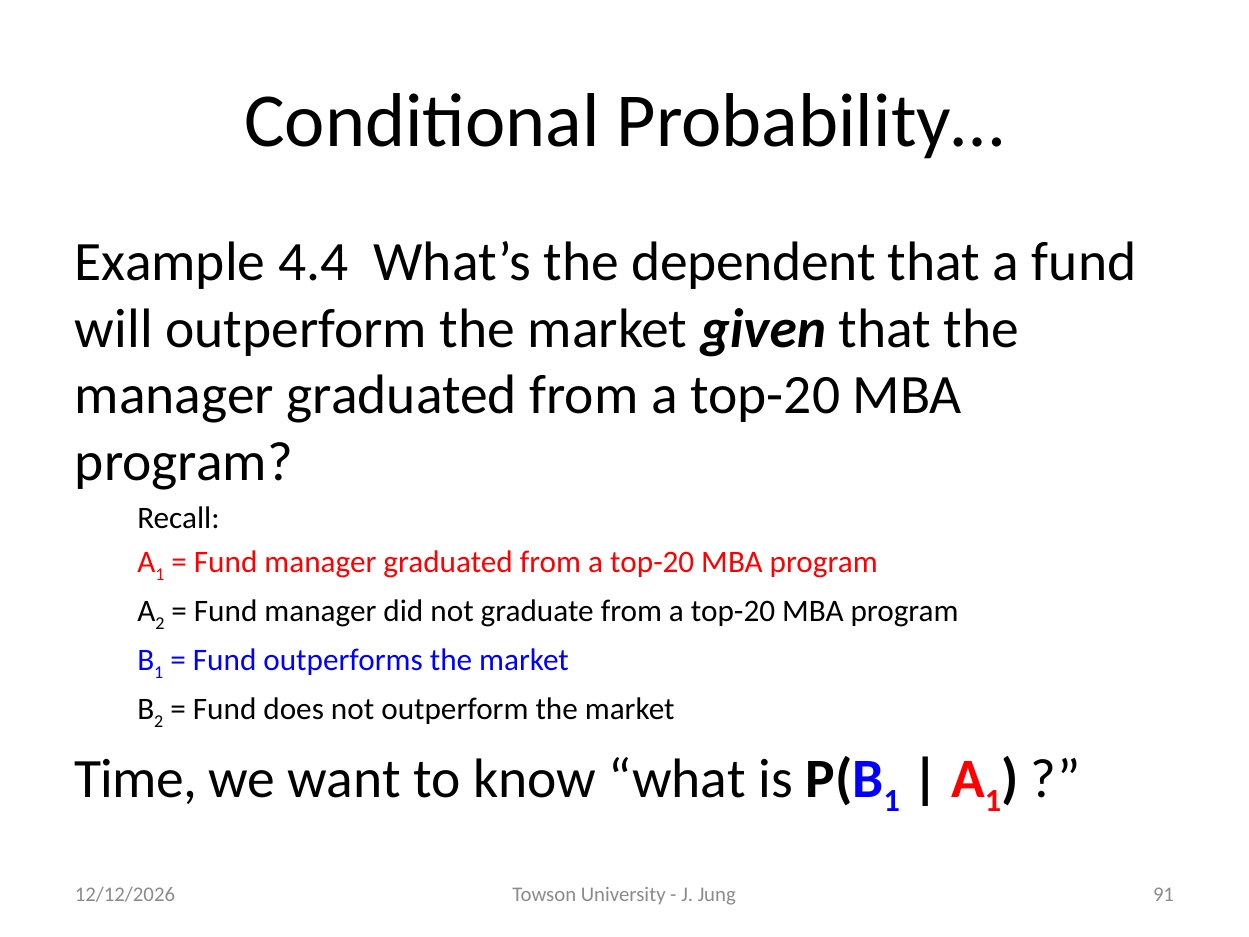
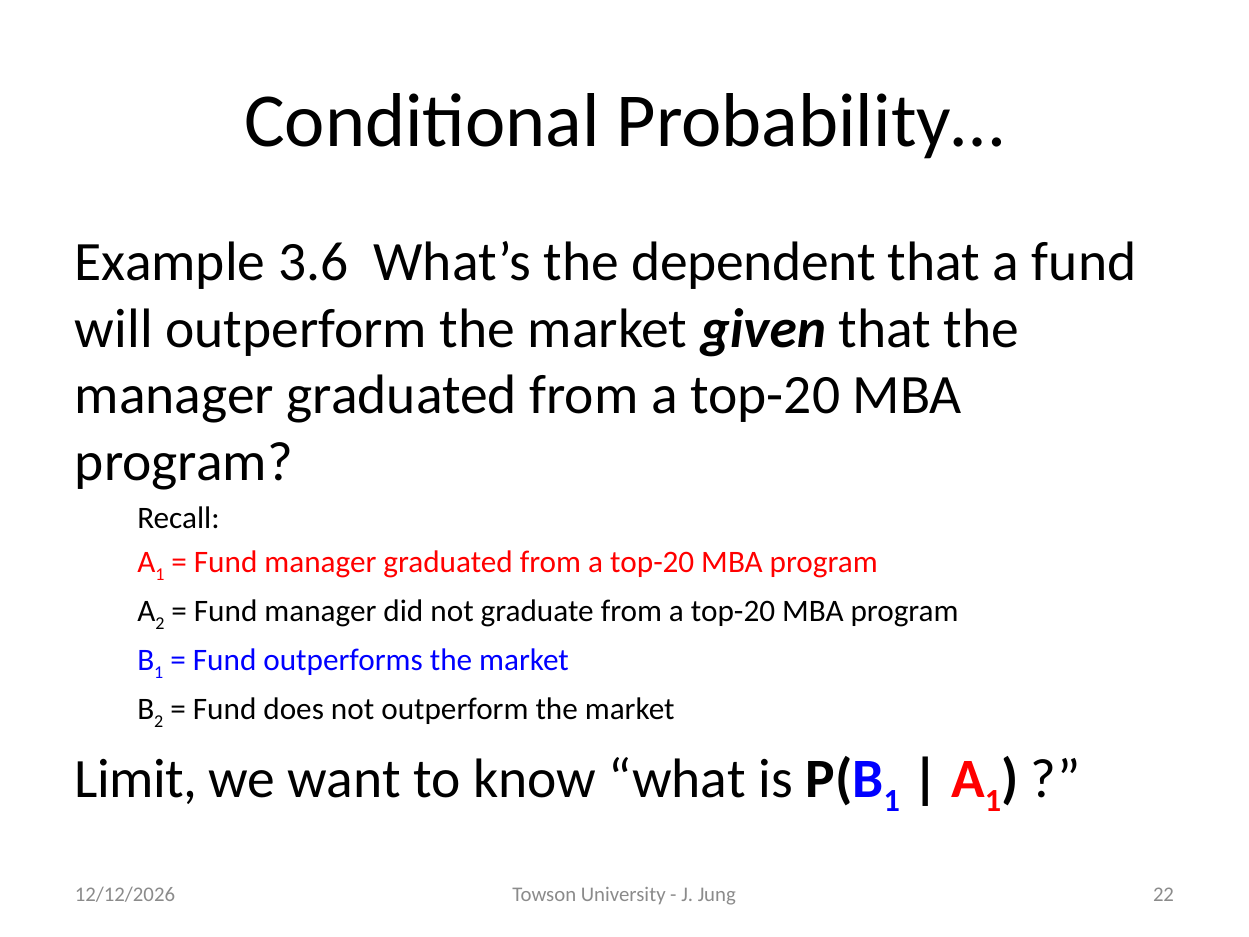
4.4: 4.4 -> 3.6
Time: Time -> Limit
91: 91 -> 22
